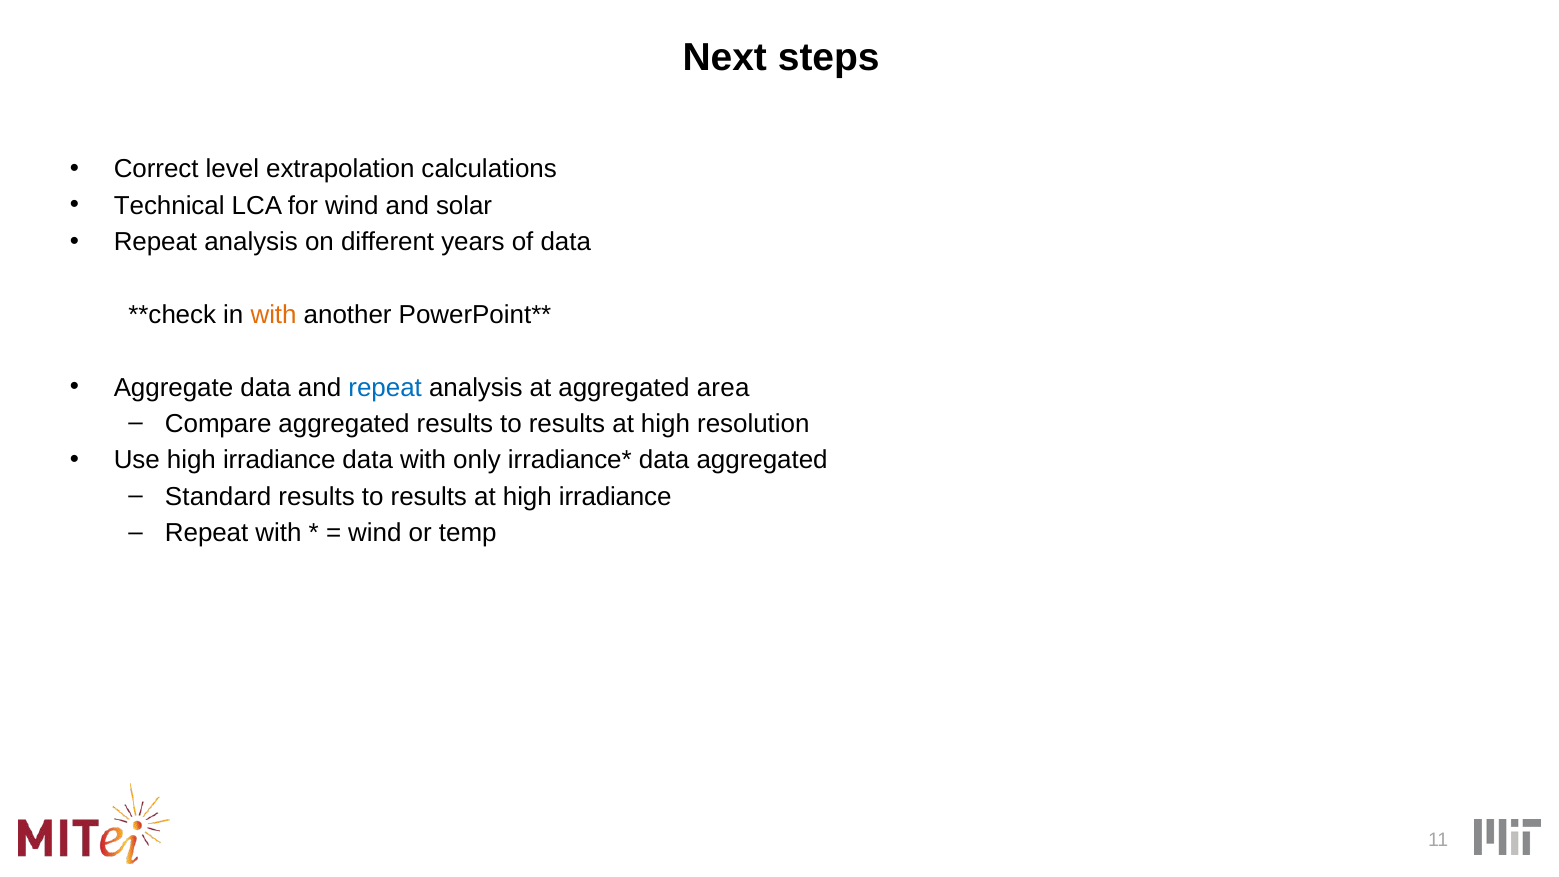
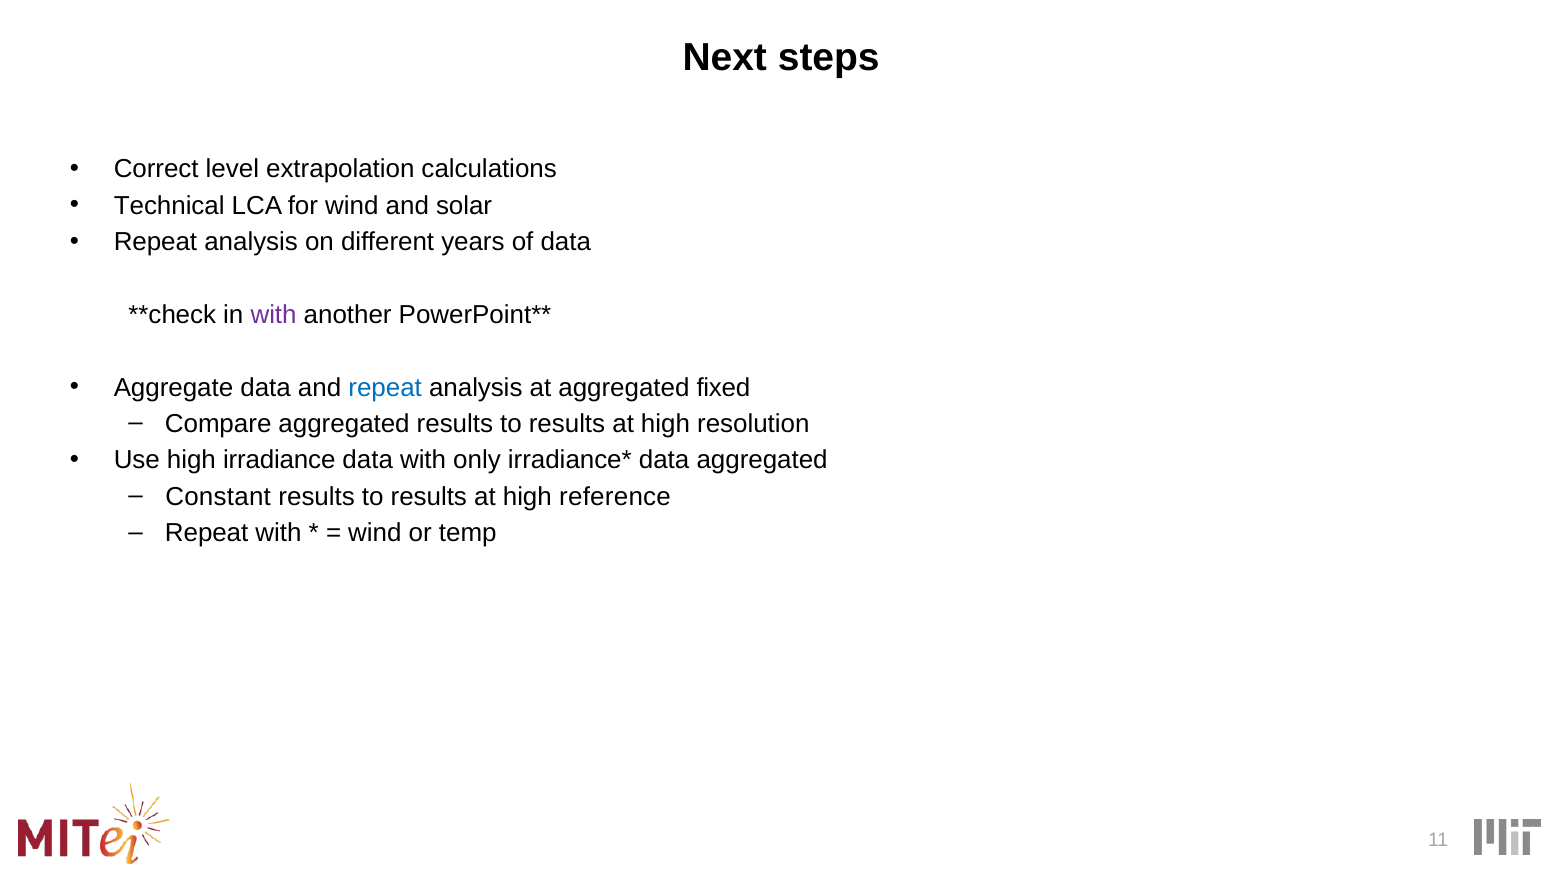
with at (274, 315) colour: orange -> purple
area: area -> fixed
Standard: Standard -> Constant
at high irradiance: irradiance -> reference
